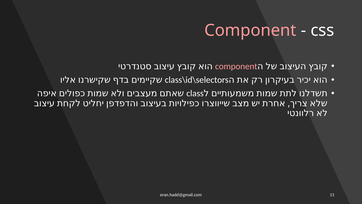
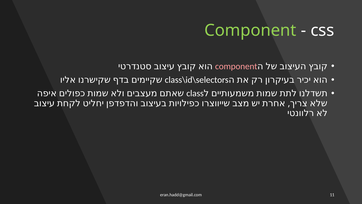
Component at (250, 30) colour: pink -> light green
